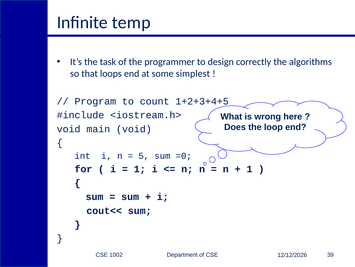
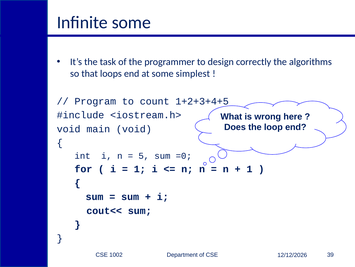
Infinite temp: temp -> some
